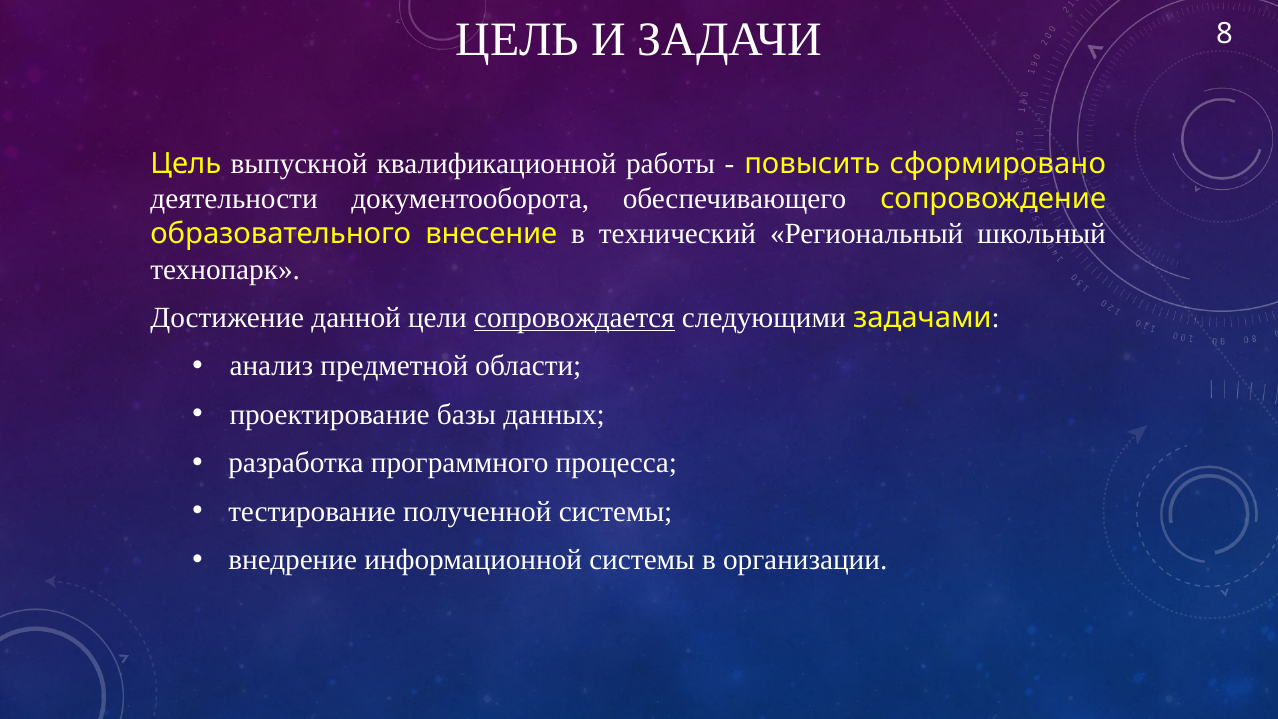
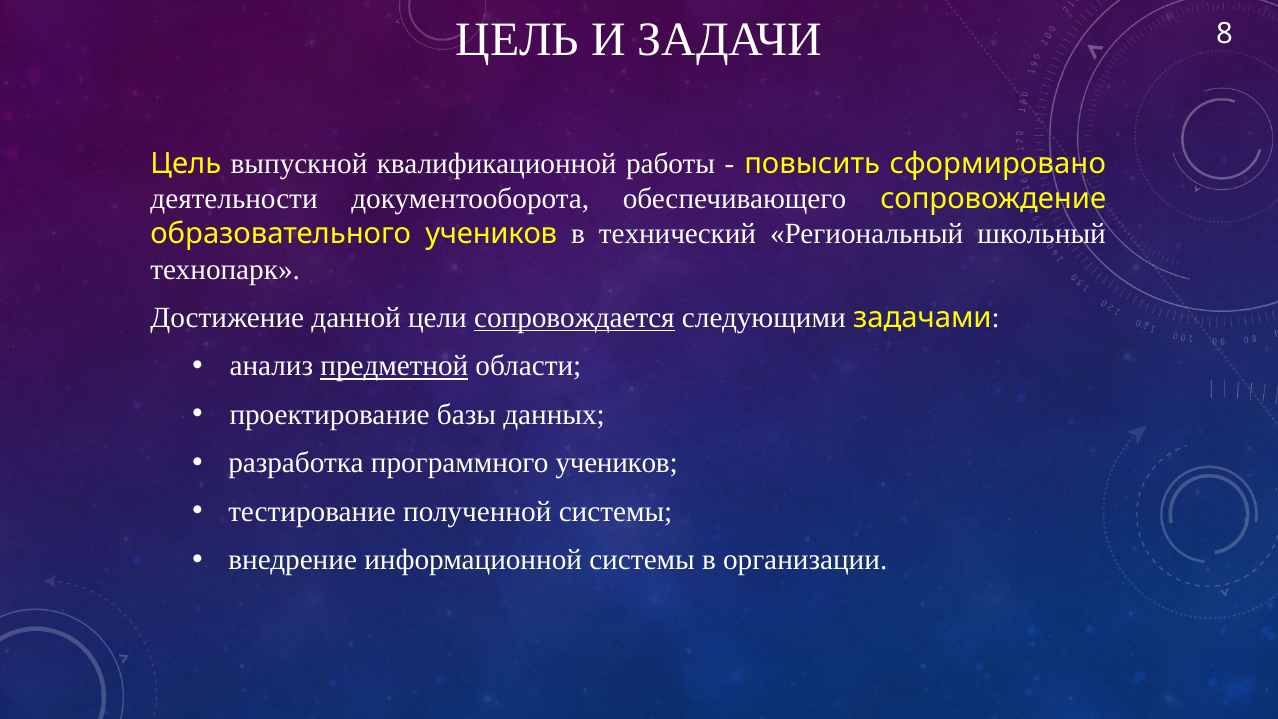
образовательного внесение: внесение -> учеников
предметной underline: none -> present
программного процесса: процесса -> учеников
